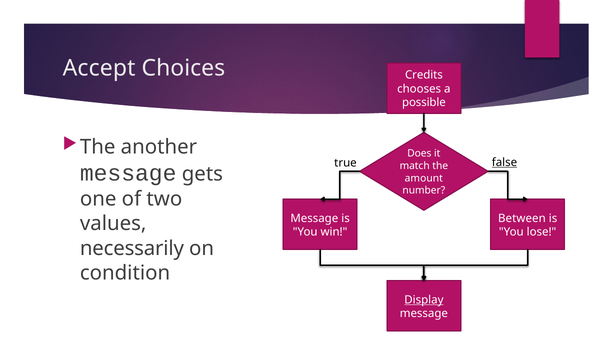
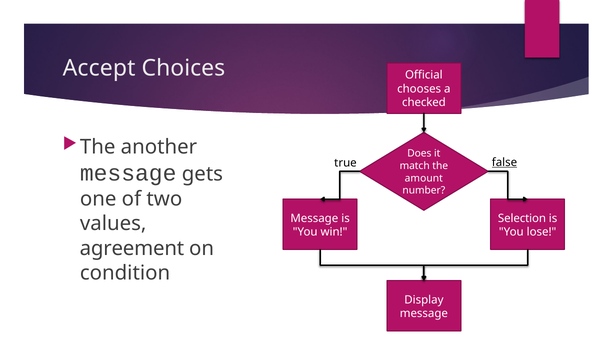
Credits: Credits -> Official
possible: possible -> checked
Between: Between -> Selection
necessarily: necessarily -> agreement
Display underline: present -> none
